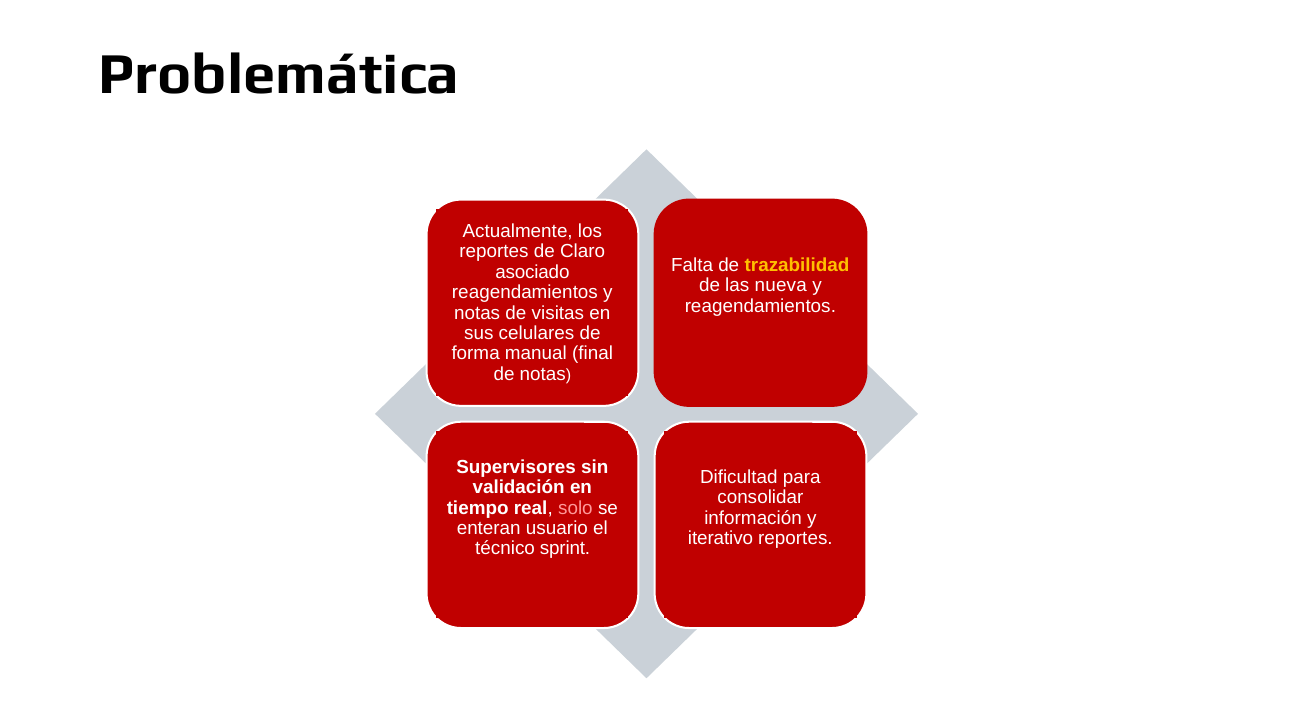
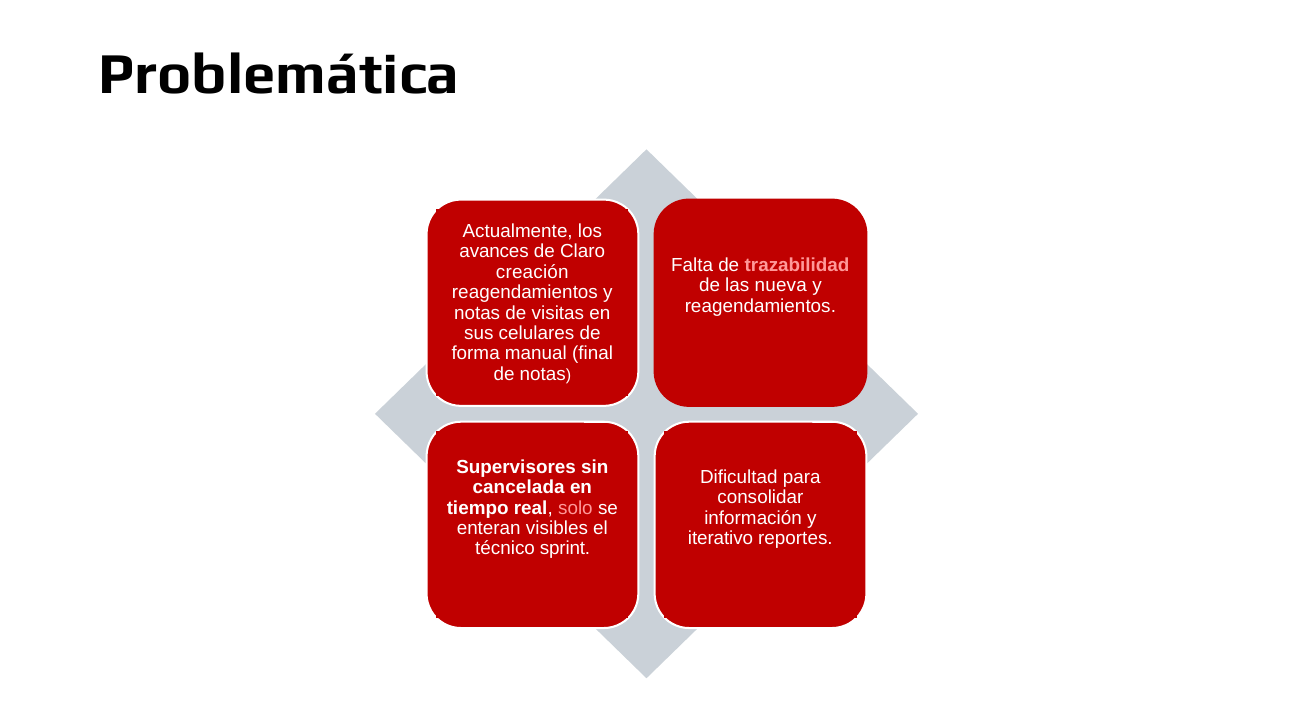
reportes at (494, 251): reportes -> avances
trazabilidad colour: yellow -> pink
asociado: asociado -> creación
validación: validación -> cancelada
usuario: usuario -> visibles
